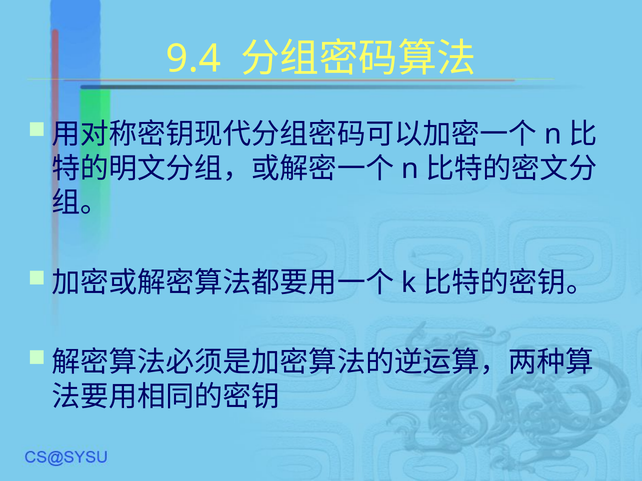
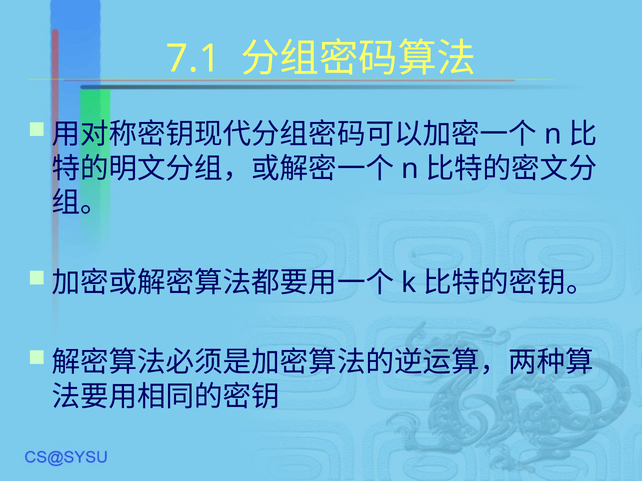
9.4: 9.4 -> 7.1
